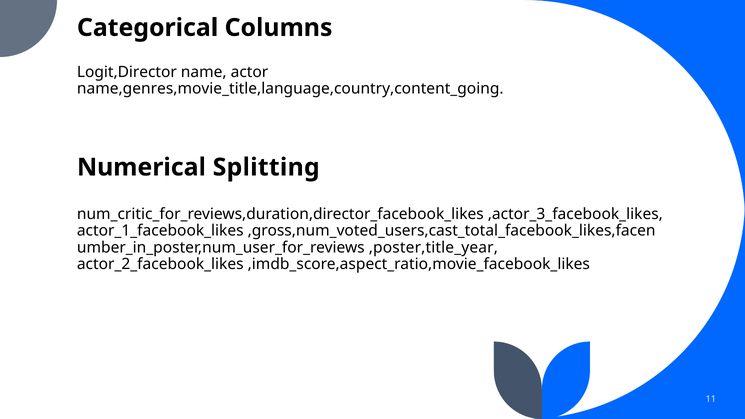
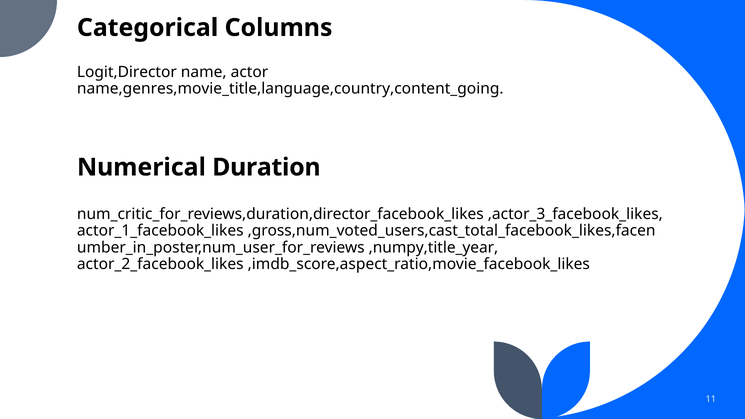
Splitting: Splitting -> Duration
,poster,title_year: ,poster,title_year -> ,numpy,title_year
